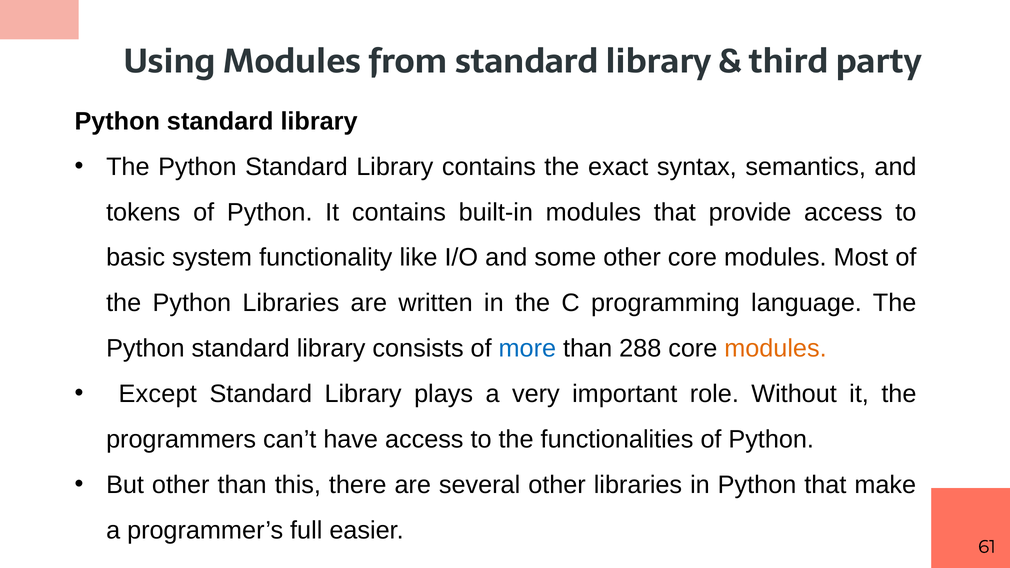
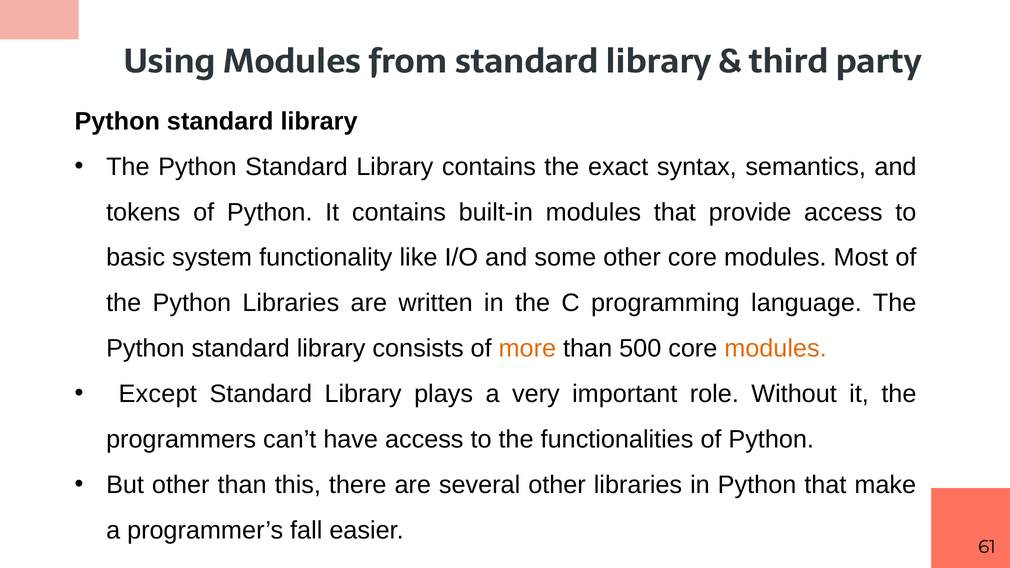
more colour: blue -> orange
288: 288 -> 500
full: full -> fall
